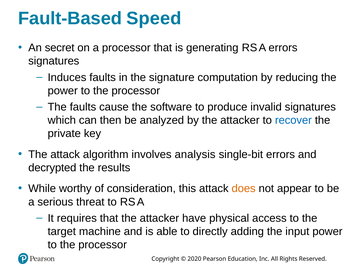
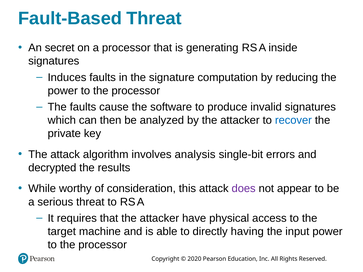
Fault-Based Speed: Speed -> Threat
A errors: errors -> inside
does colour: orange -> purple
adding: adding -> having
